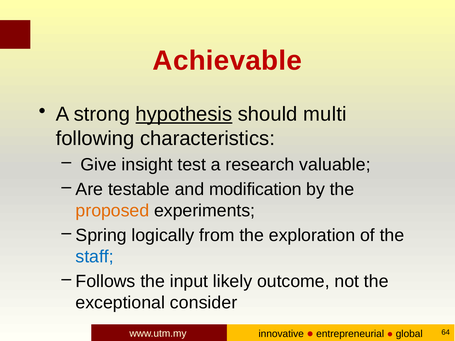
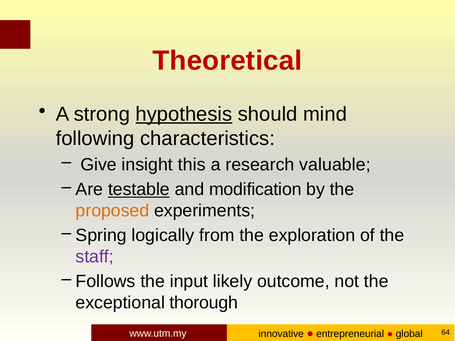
Achievable: Achievable -> Theoretical
multi: multi -> mind
test: test -> this
testable underline: none -> present
staff colour: blue -> purple
consider: consider -> thorough
